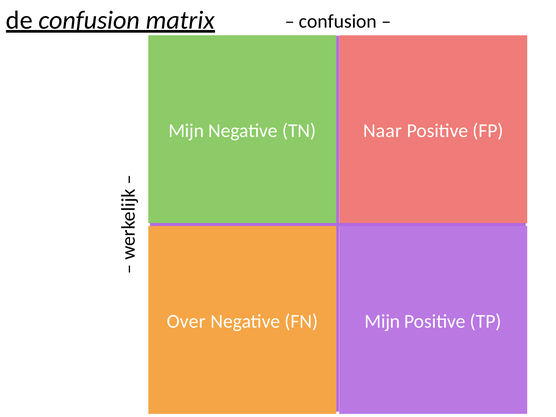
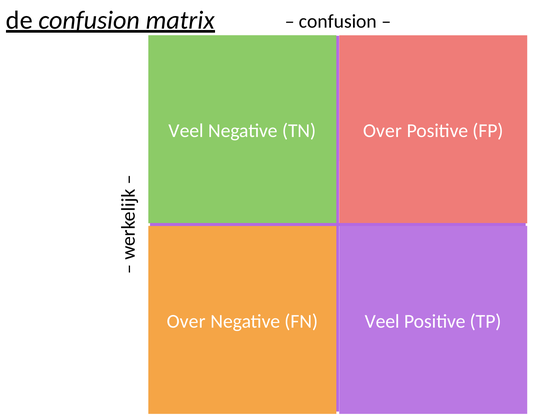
Mijn at (186, 131): Mijn -> Veel
TN Naar: Naar -> Over
Mijn at (382, 321): Mijn -> Veel
